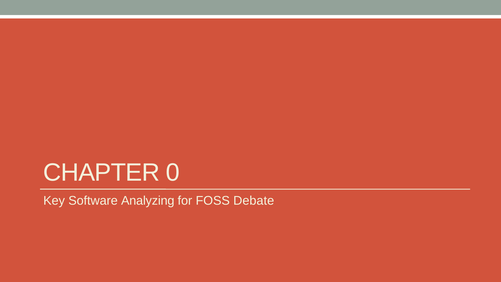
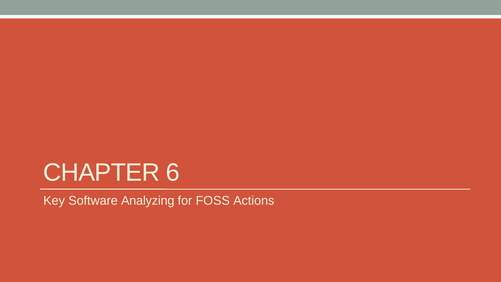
0: 0 -> 6
Debate: Debate -> Actions
